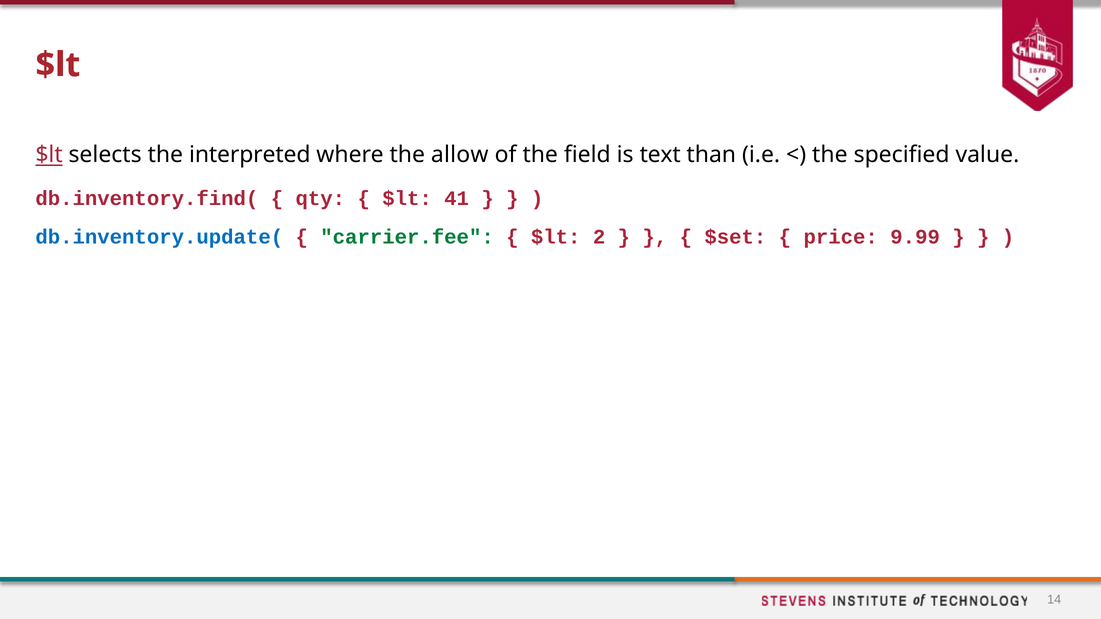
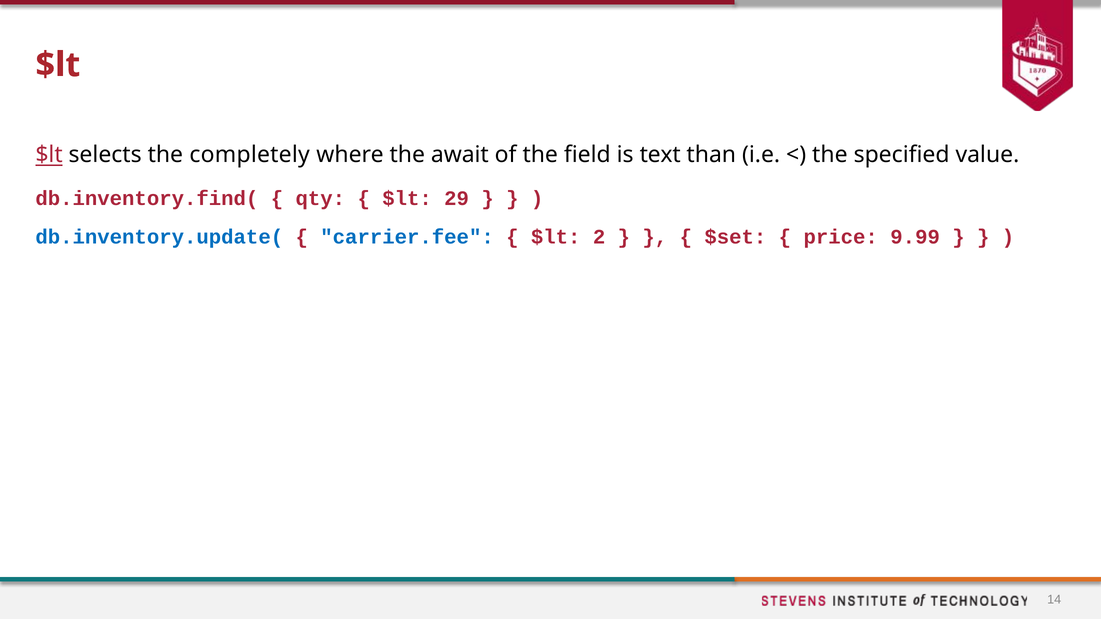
interpreted: interpreted -> completely
allow: allow -> await
41: 41 -> 29
carrier.fee colour: green -> blue
